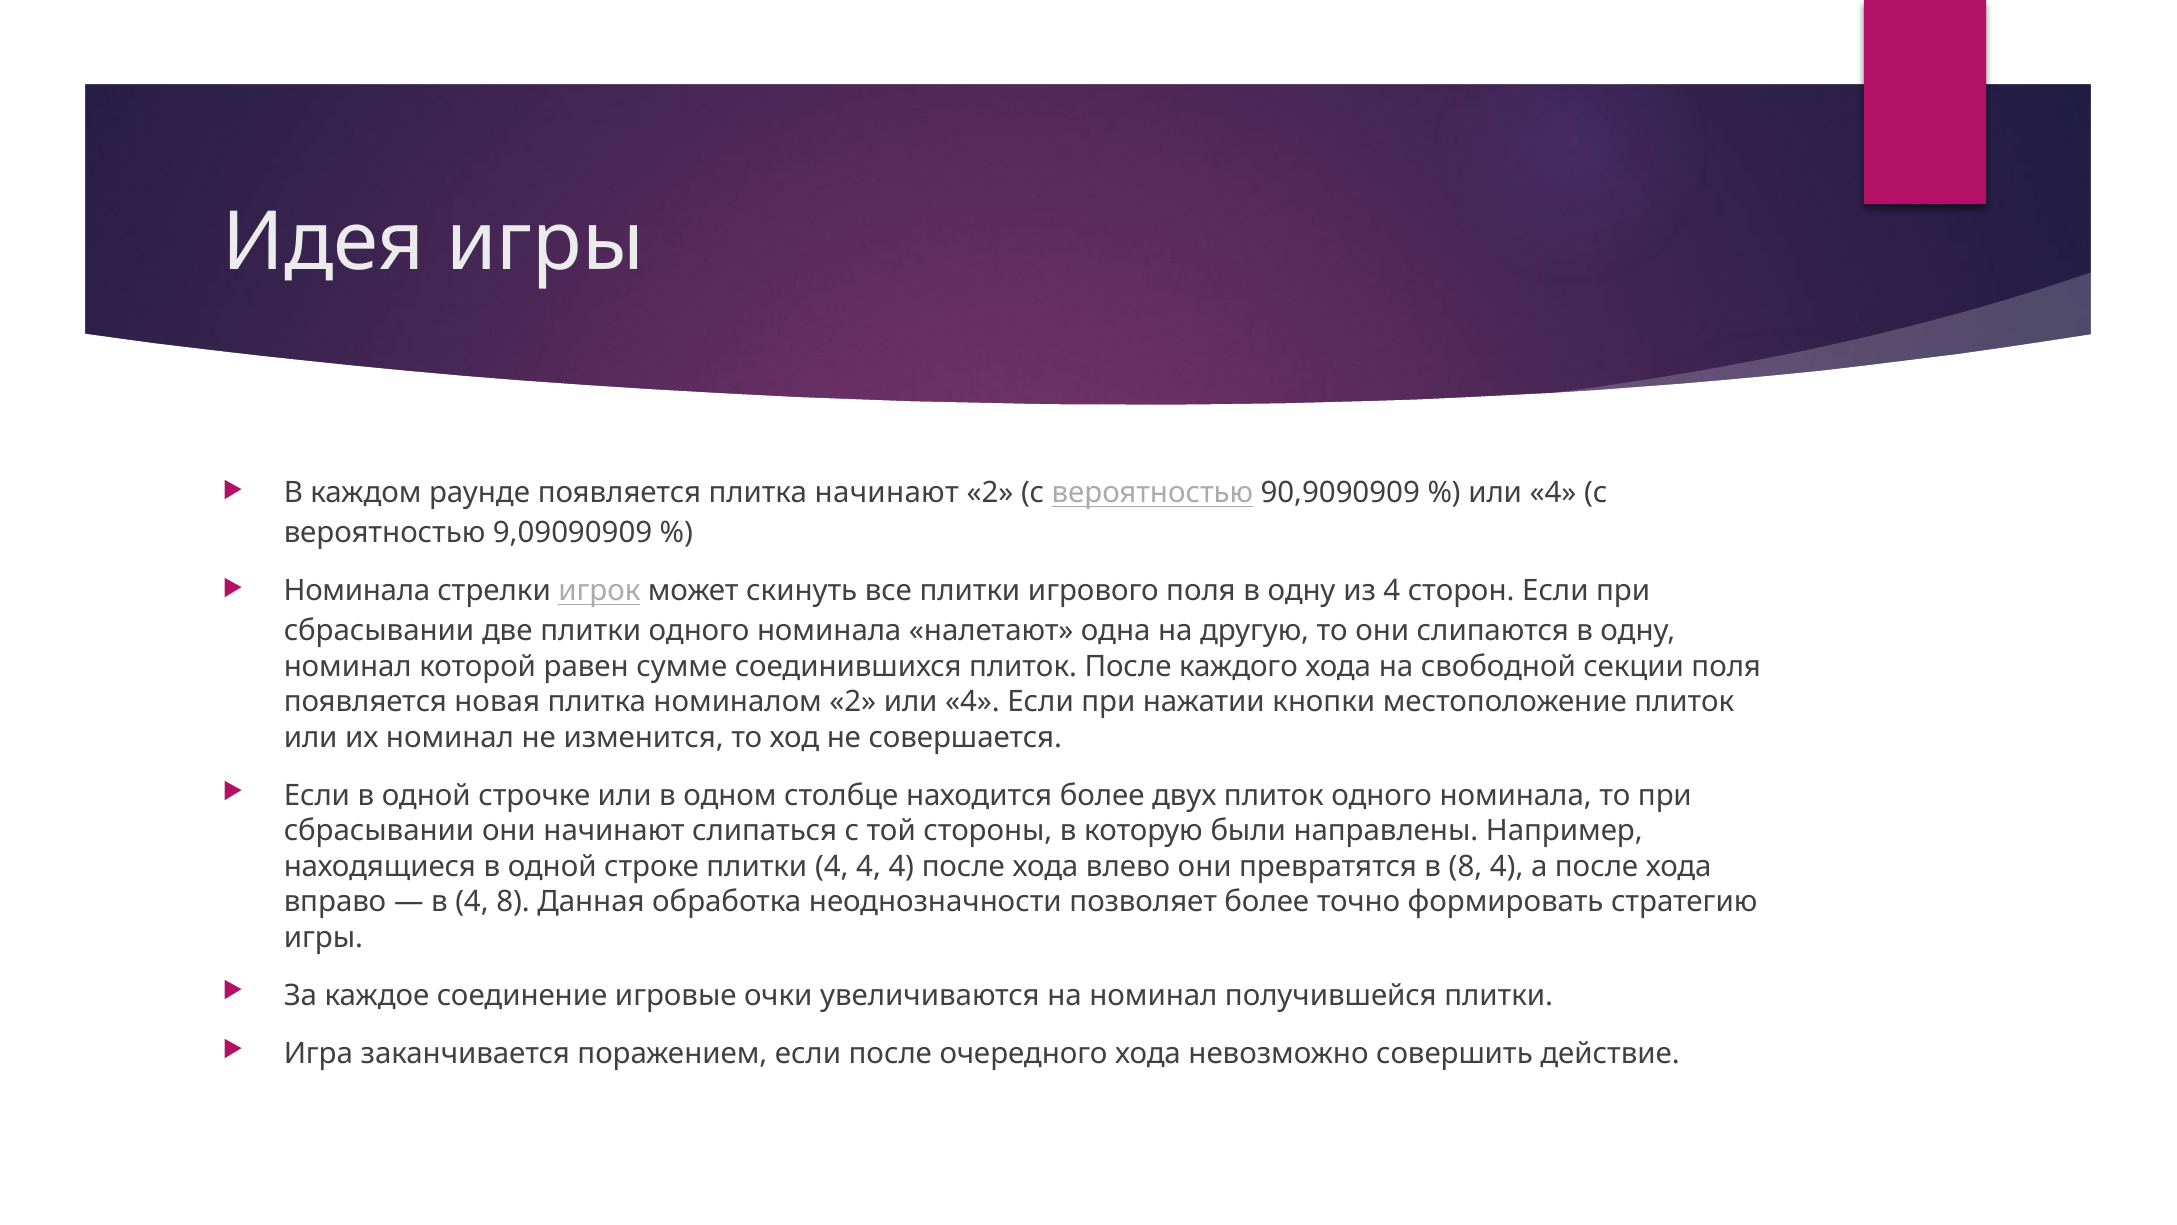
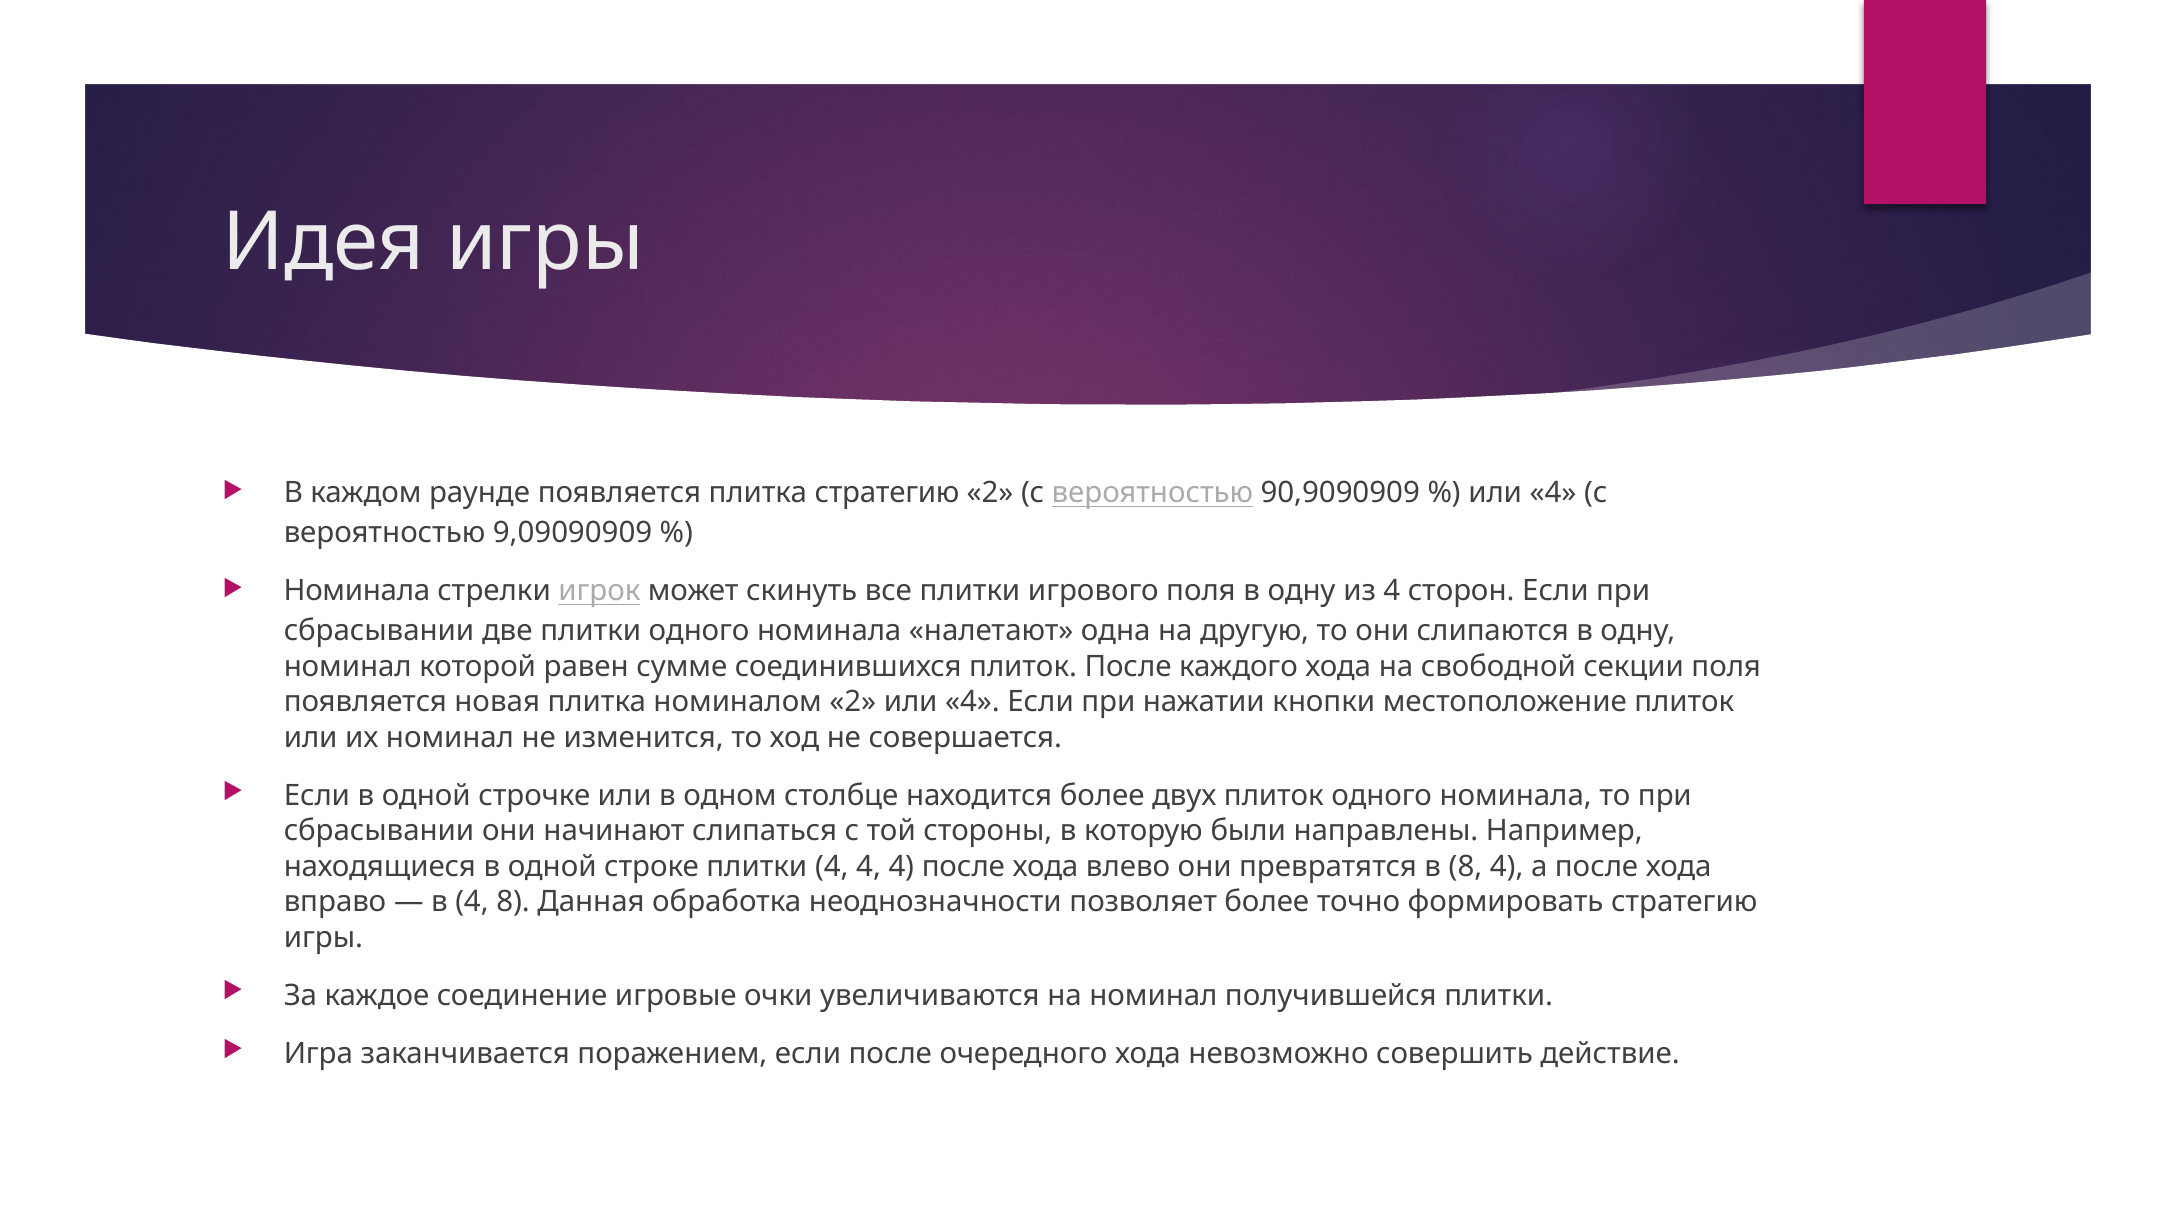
плитка начинают: начинают -> стратегию
